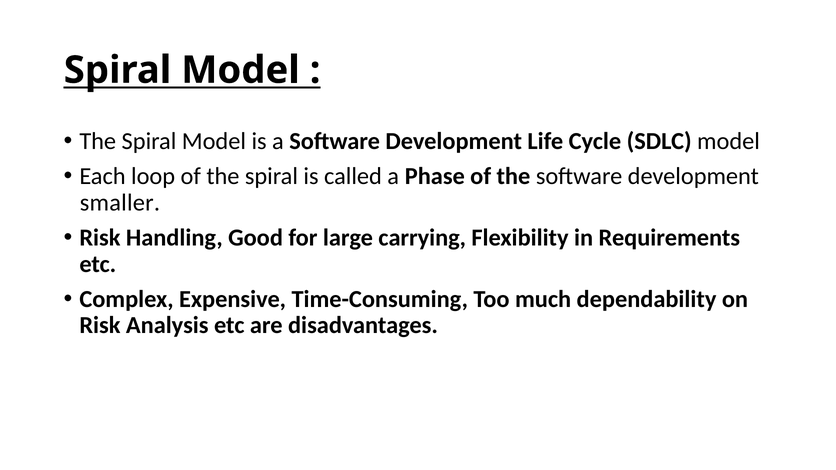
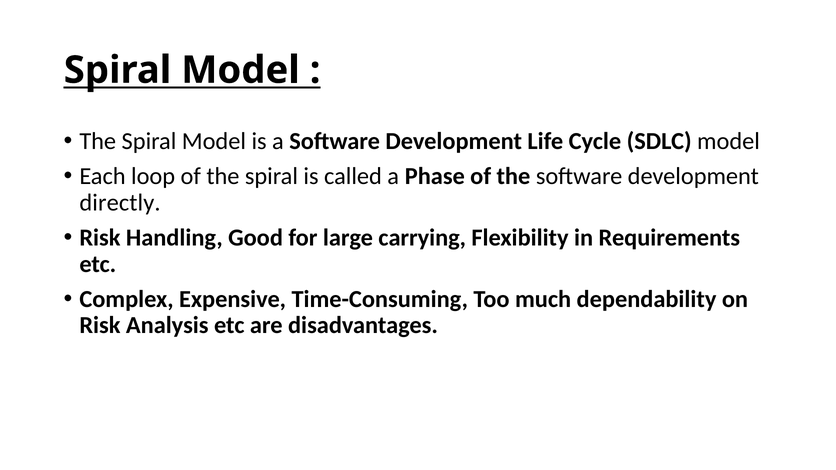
smaller: smaller -> directly
